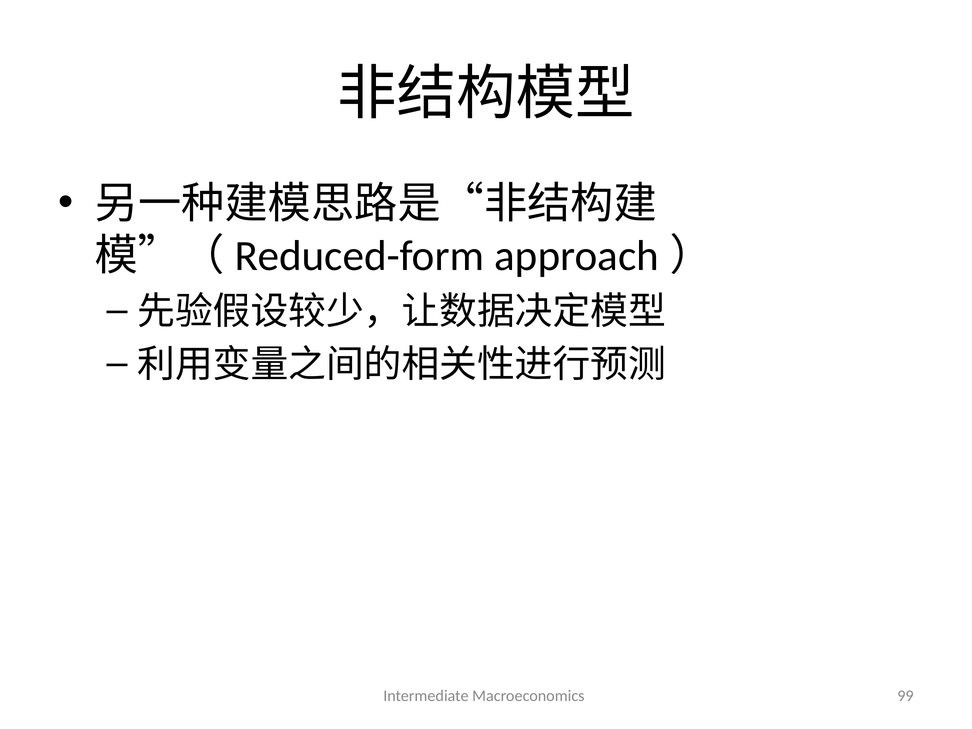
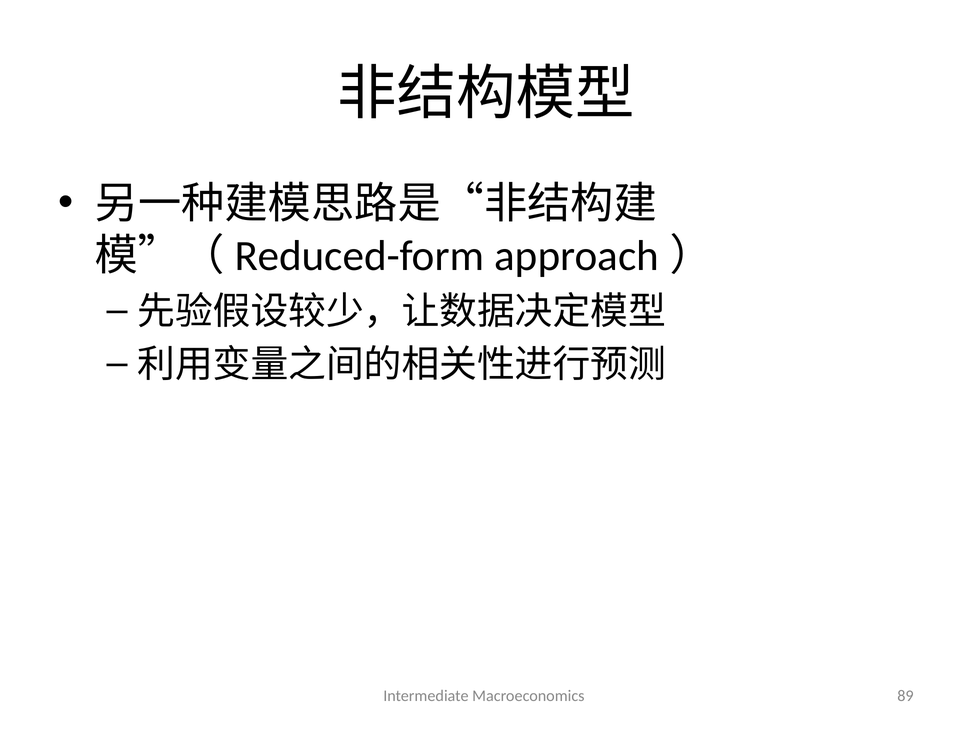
99: 99 -> 89
